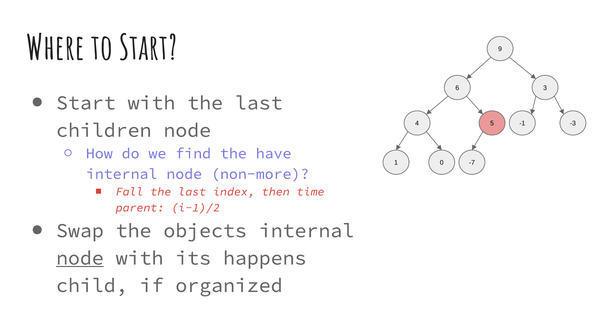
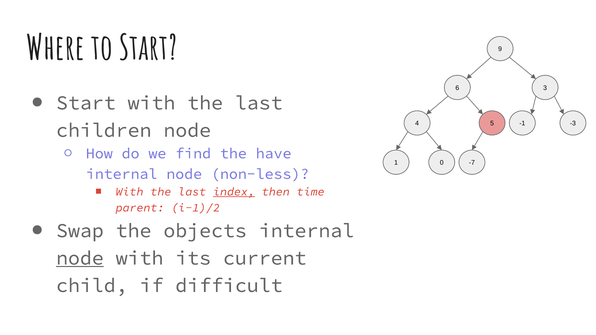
non-more: non-more -> non-less
Fall at (130, 192): Fall -> With
index underline: none -> present
happens: happens -> current
organized: organized -> difficult
